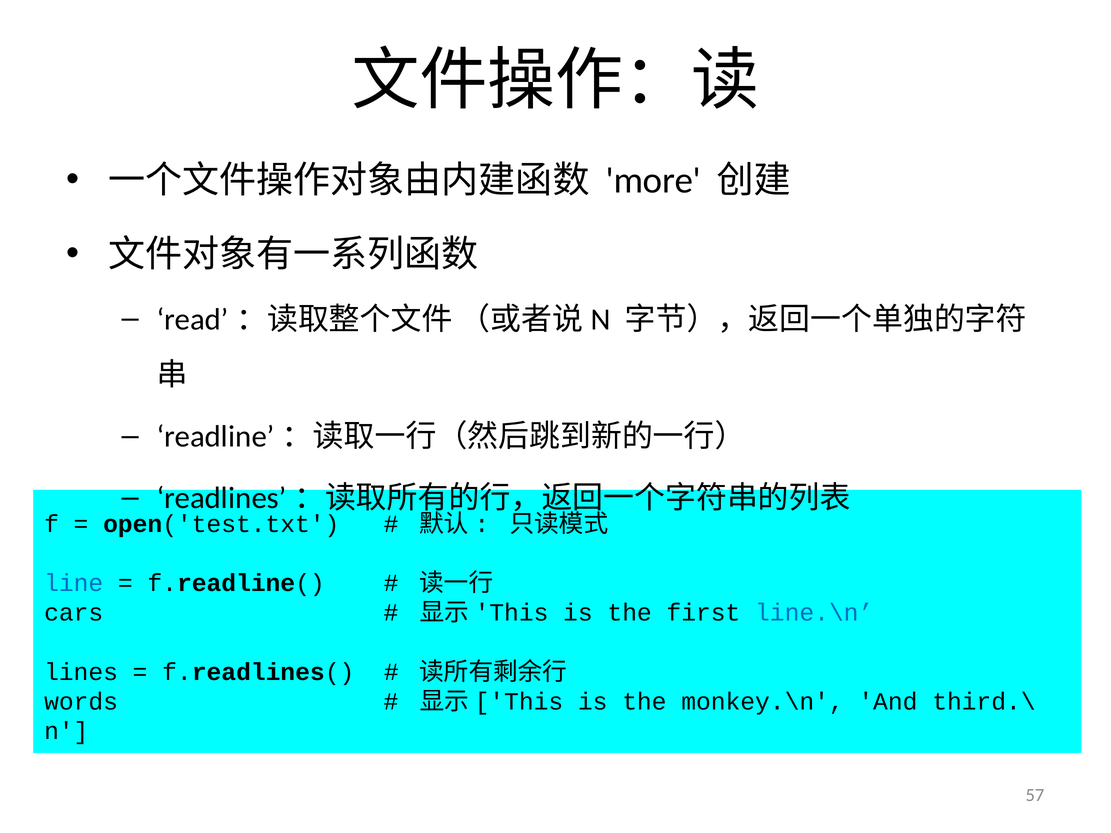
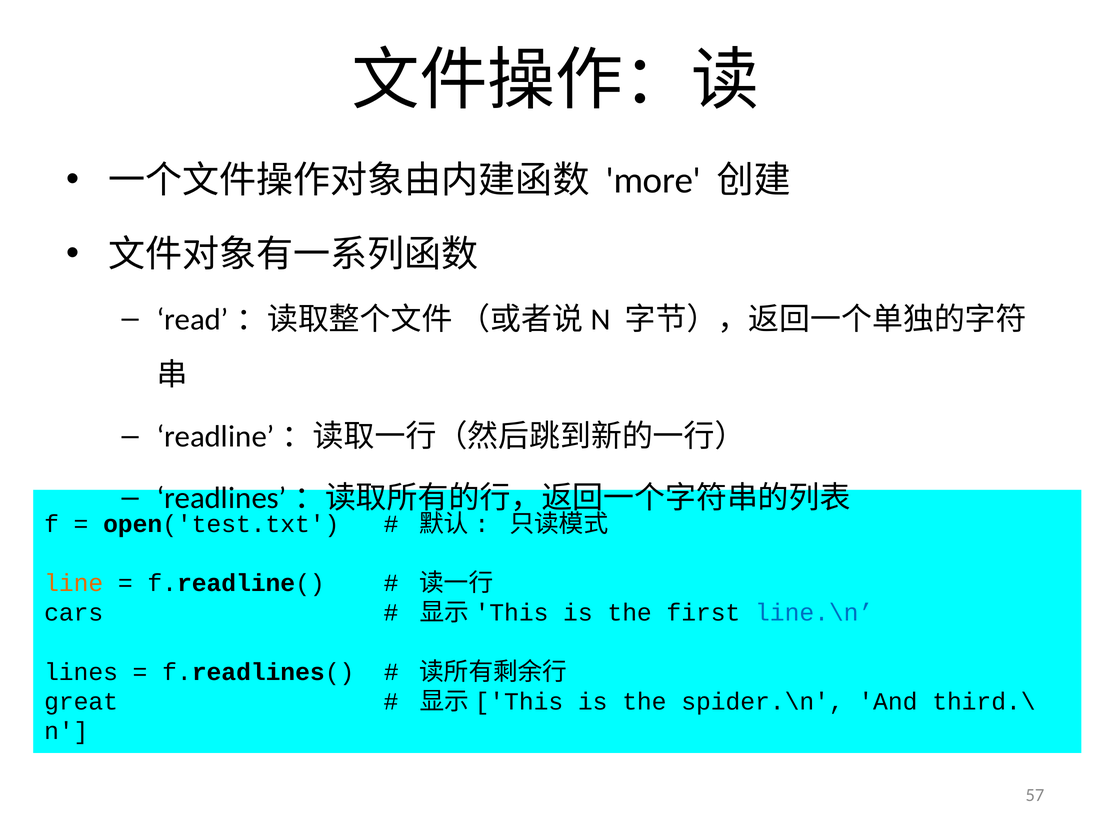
line colour: blue -> orange
words: words -> great
monkey.\n: monkey.\n -> spider.\n
